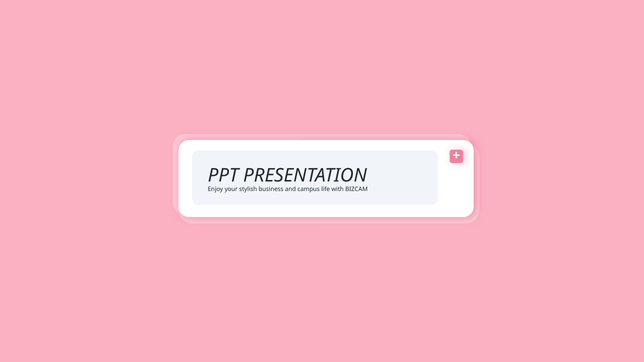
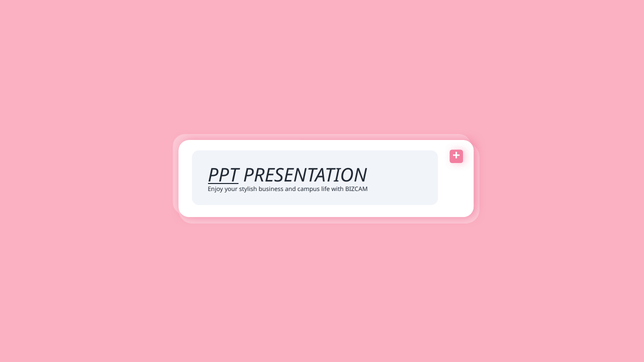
PPT underline: none -> present
